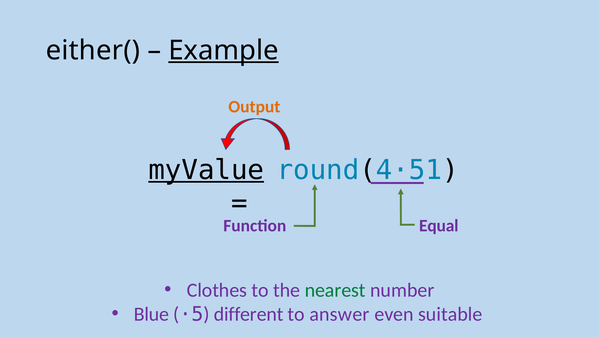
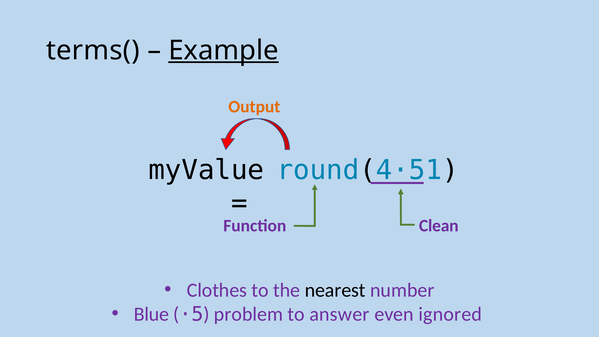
either(: either( -> terms(
myValue underline: present -> none
Equal: Equal -> Clean
nearest colour: green -> black
different: different -> problem
suitable: suitable -> ignored
